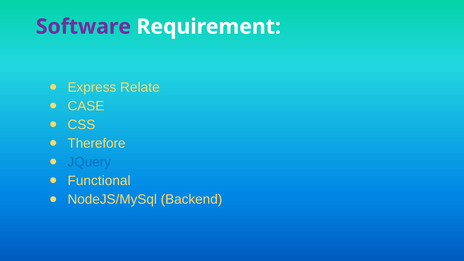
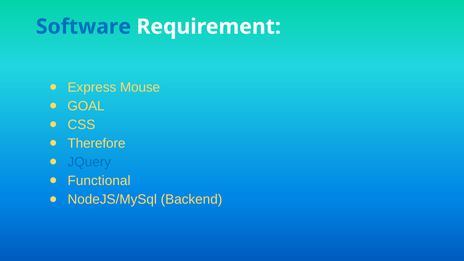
Software colour: purple -> blue
Relate: Relate -> Mouse
CASE: CASE -> GOAL
